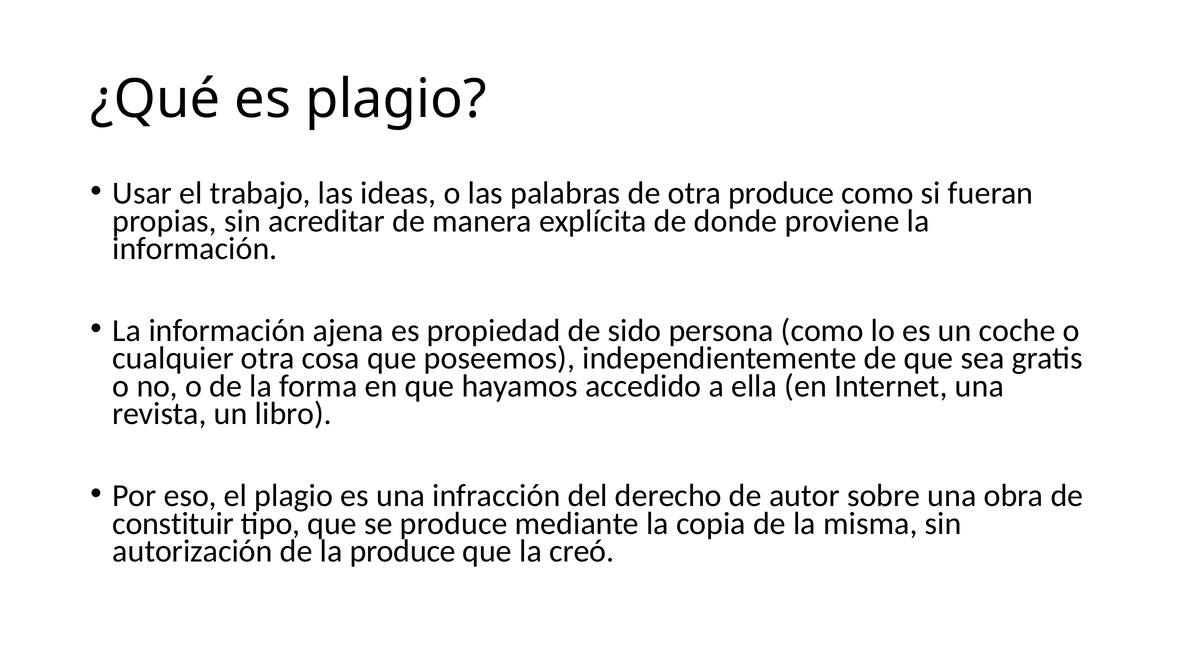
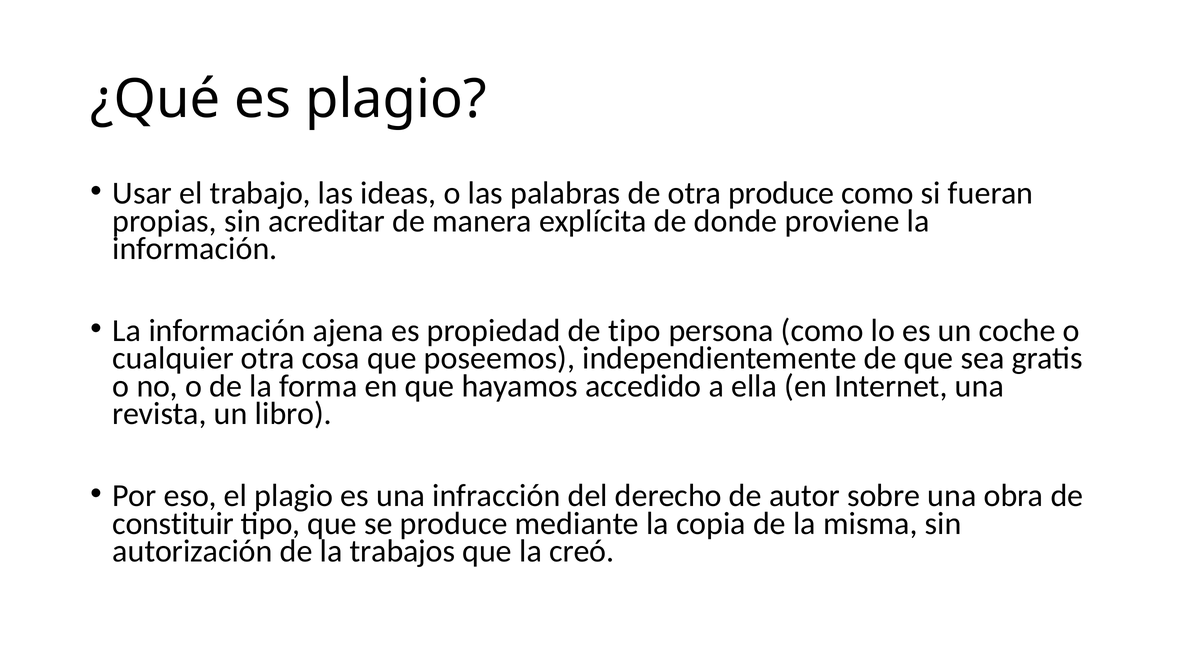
de sido: sido -> tipo
la produce: produce -> trabajos
